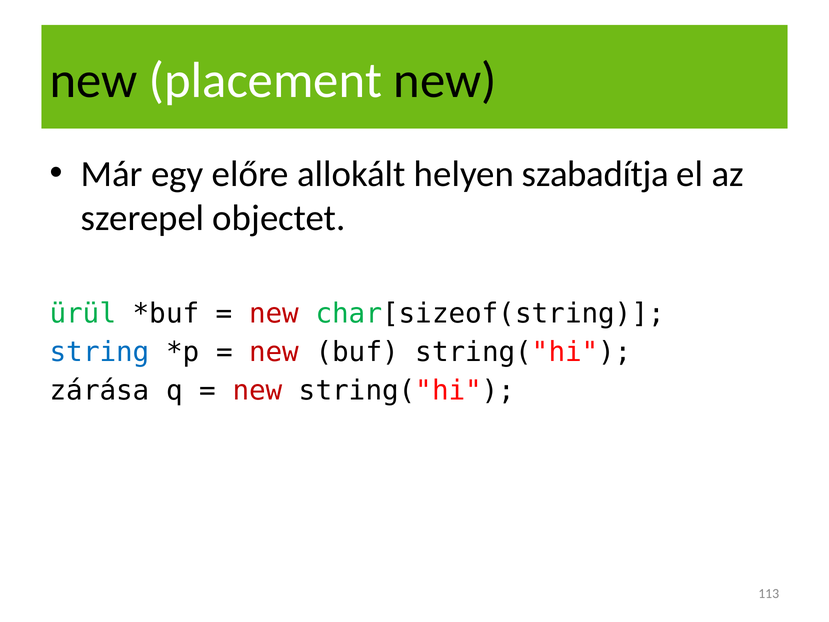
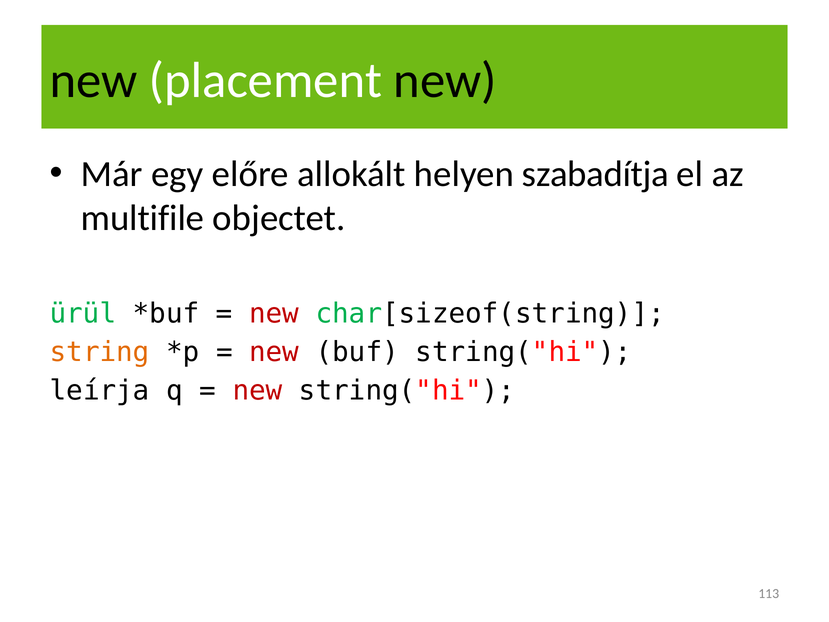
szerepel: szerepel -> multifile
string colour: blue -> orange
zárása: zárása -> leírja
